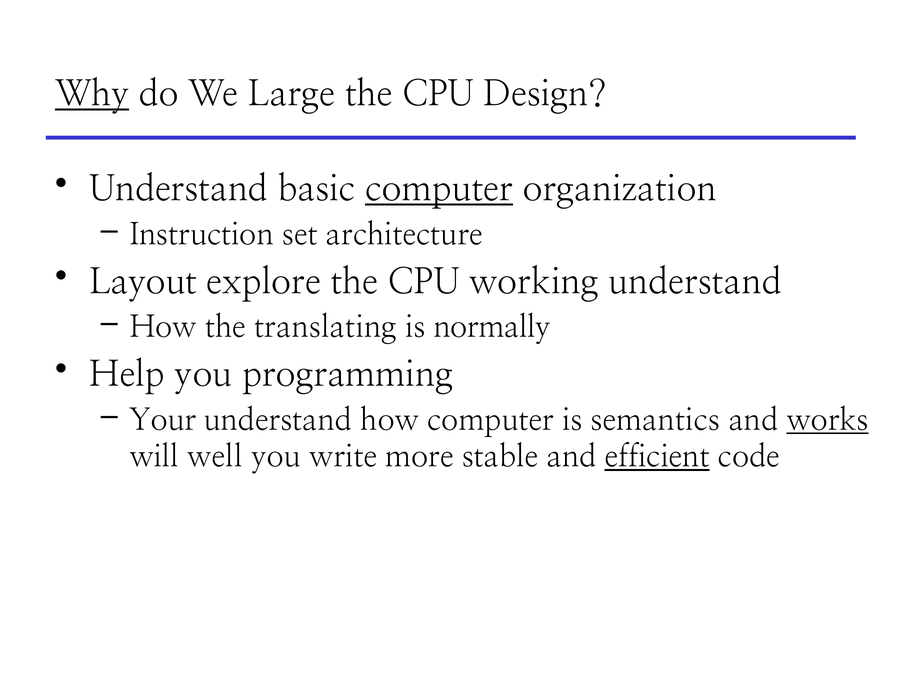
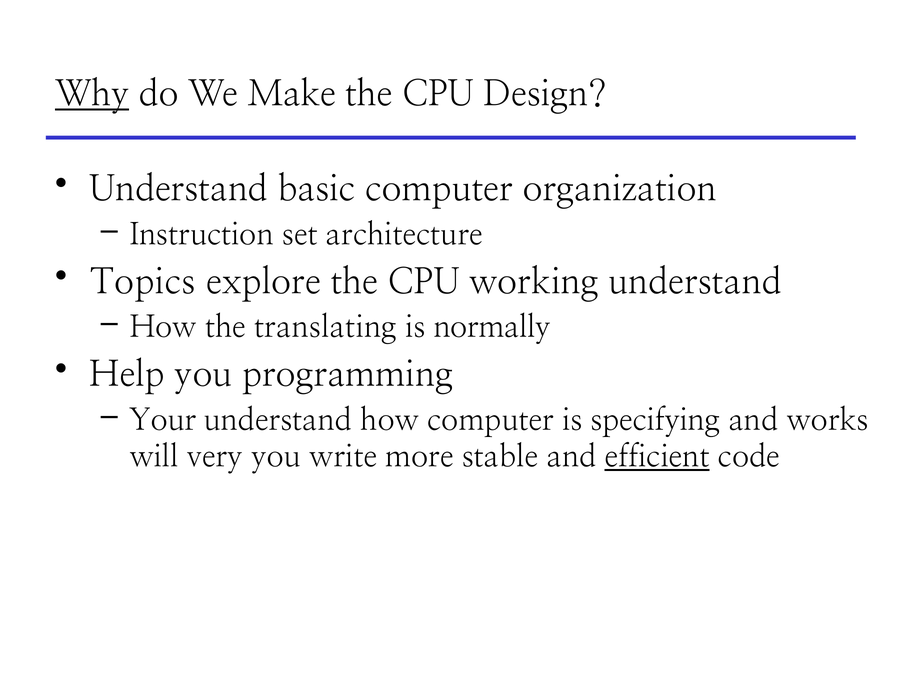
Large: Large -> Make
computer at (439, 189) underline: present -> none
Layout: Layout -> Topics
semantics: semantics -> specifying
works underline: present -> none
well: well -> very
